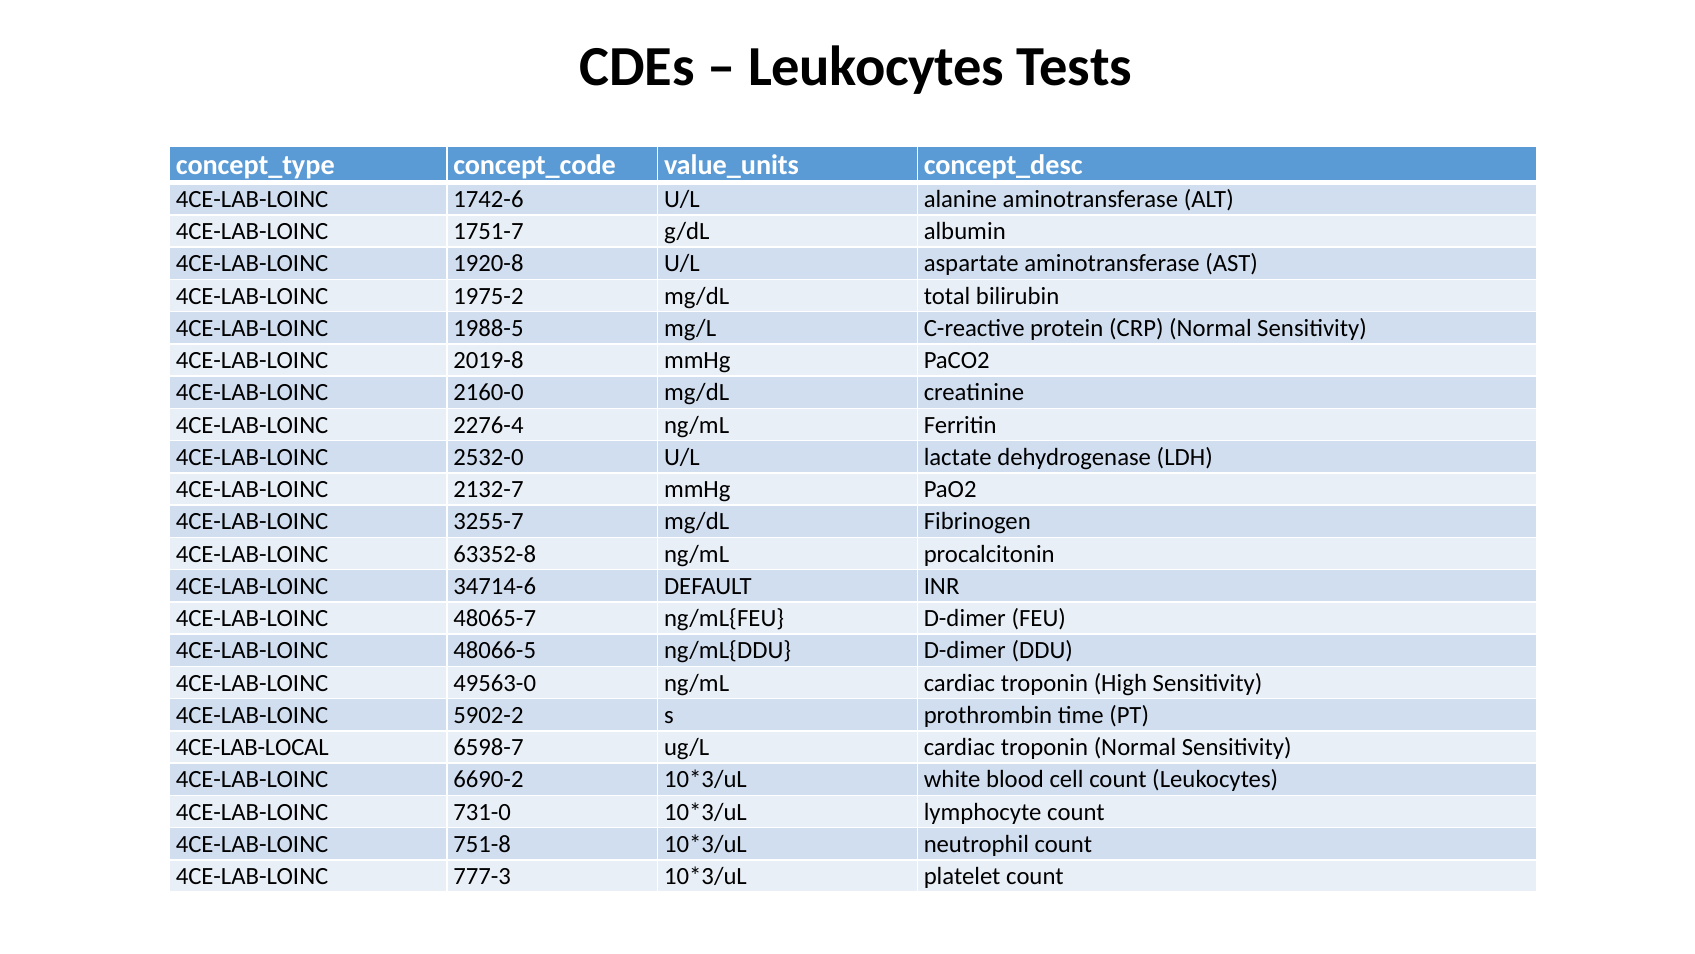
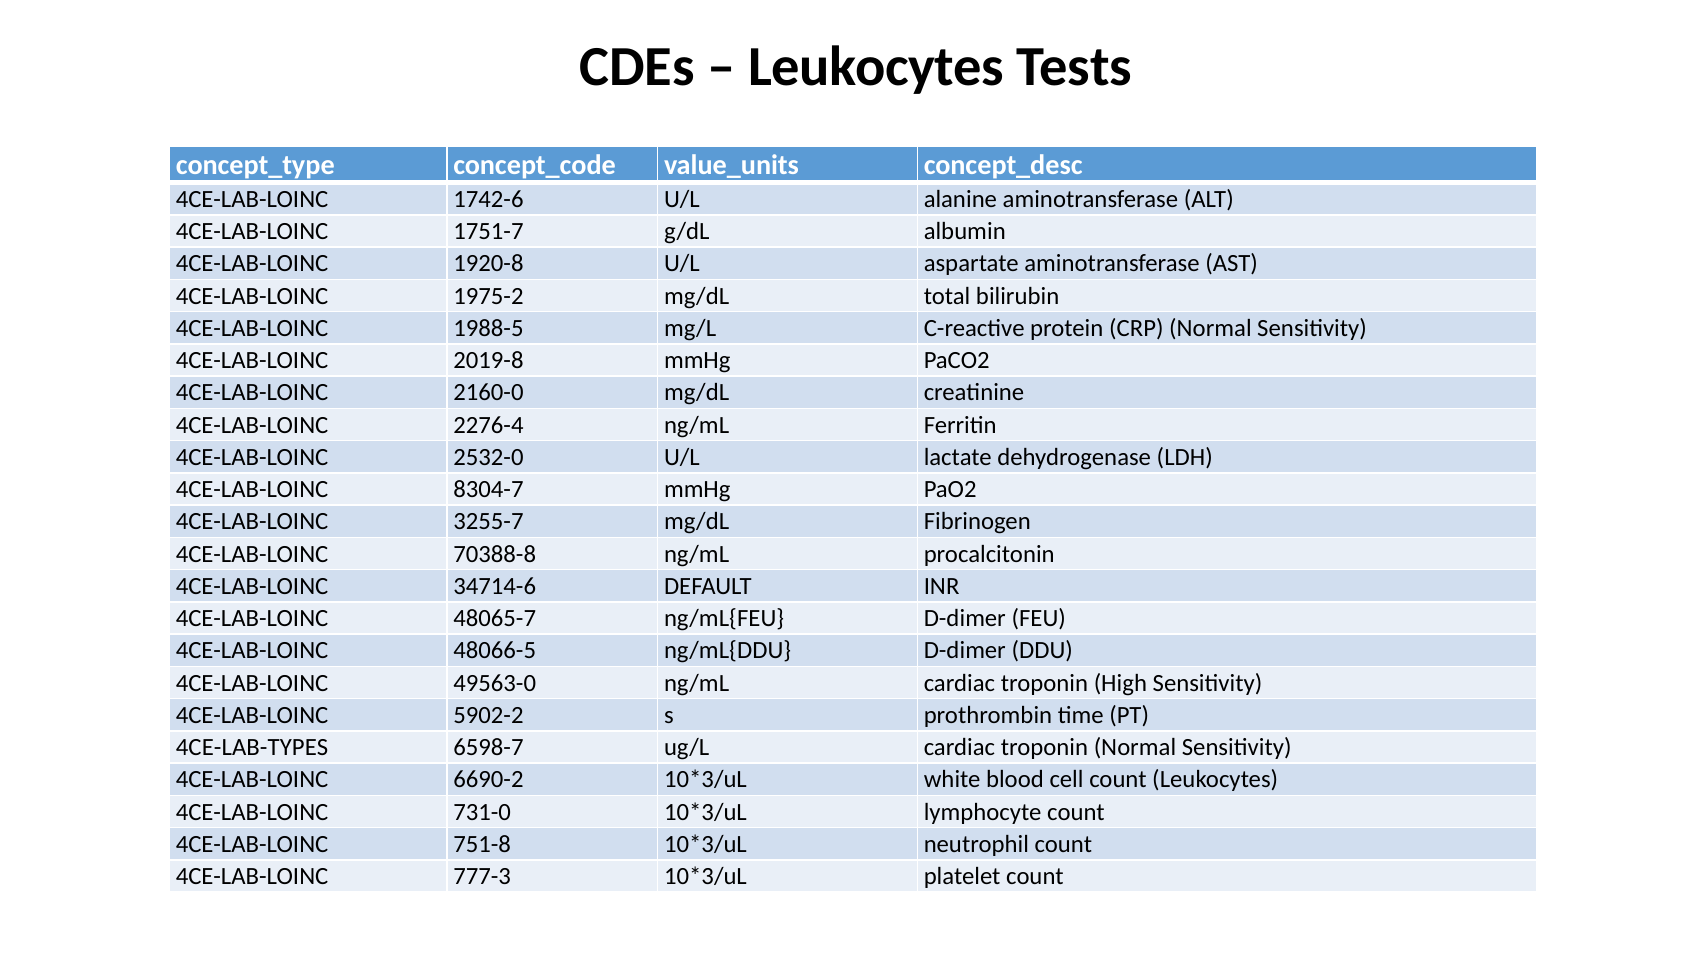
2132-7: 2132-7 -> 8304-7
63352-8: 63352-8 -> 70388-8
4CE-LAB-LOCAL: 4CE-LAB-LOCAL -> 4CE-LAB-TYPES
